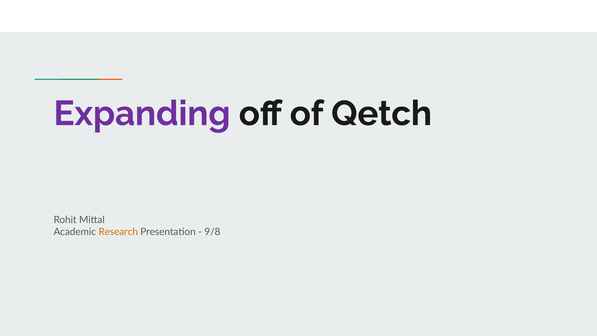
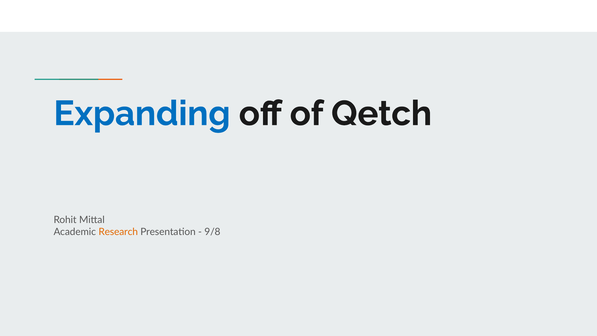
Expanding colour: purple -> blue
